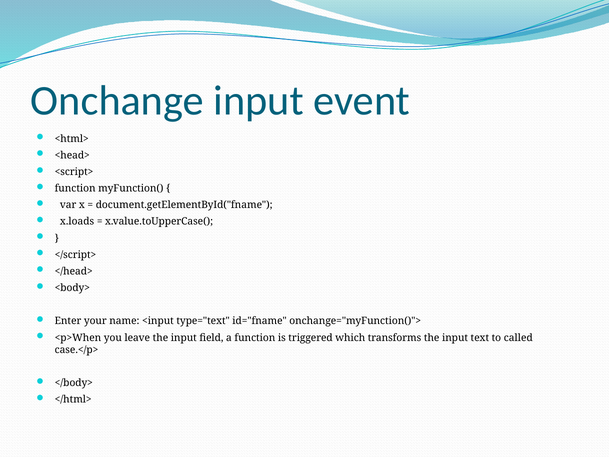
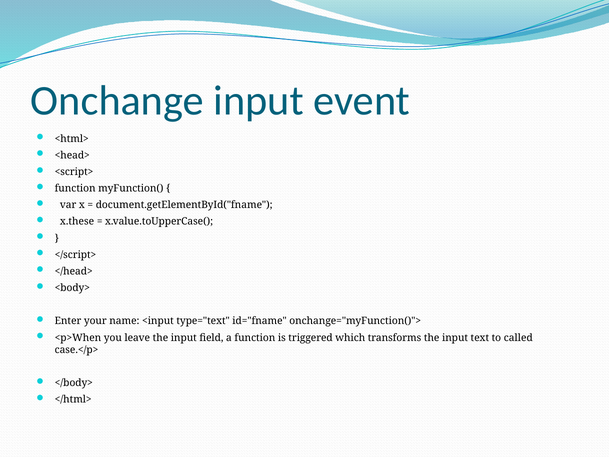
x.loads: x.loads -> x.these
